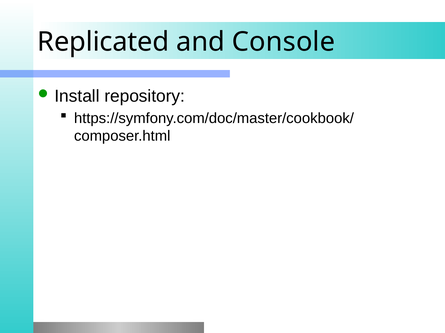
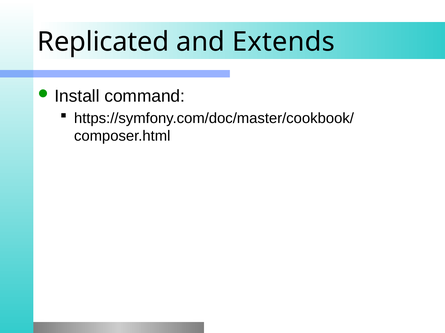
Console: Console -> Extends
repository: repository -> command
